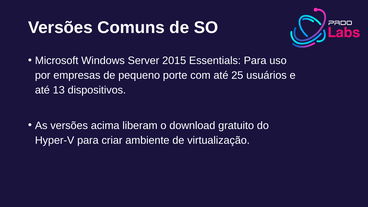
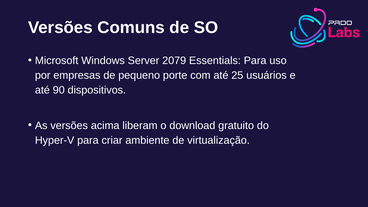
2015: 2015 -> 2079
13: 13 -> 90
